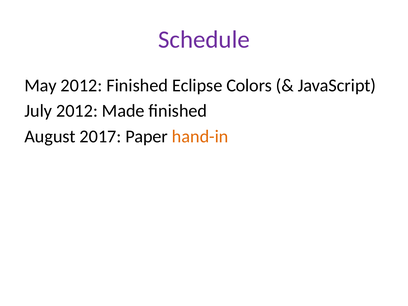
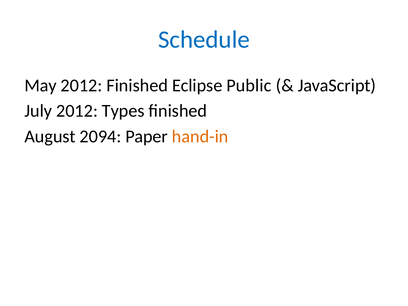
Schedule colour: purple -> blue
Colors: Colors -> Public
Made: Made -> Types
2017: 2017 -> 2094
